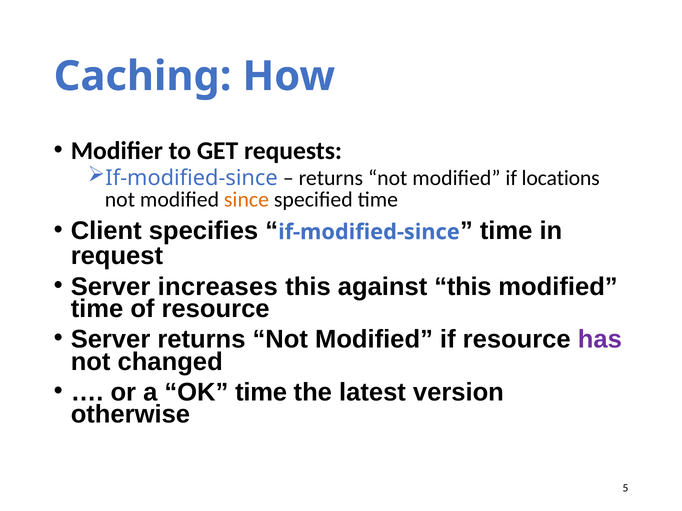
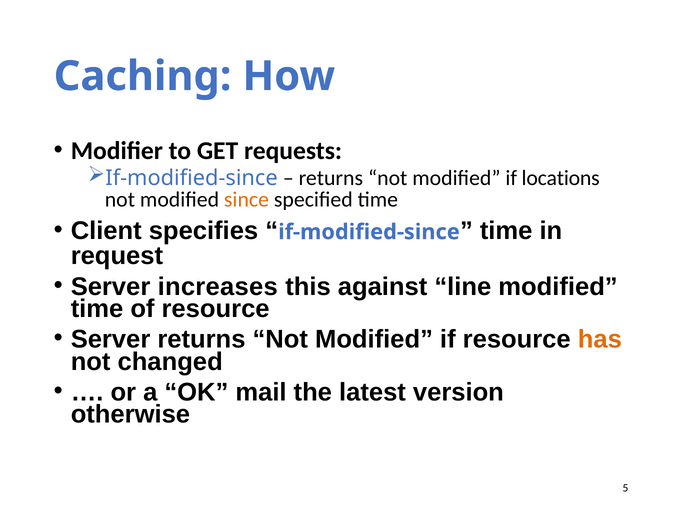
against this: this -> line
has colour: purple -> orange
OK time: time -> mail
